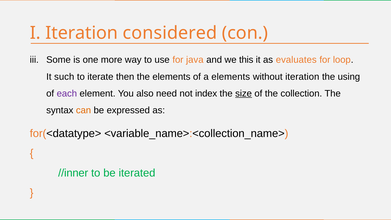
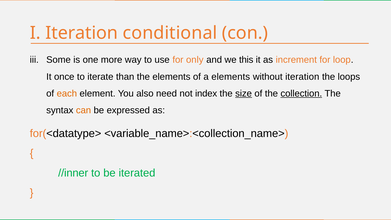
considered: considered -> conditional
java: java -> only
evaluates: evaluates -> increment
such: such -> once
then: then -> than
using: using -> loops
each colour: purple -> orange
collection underline: none -> present
